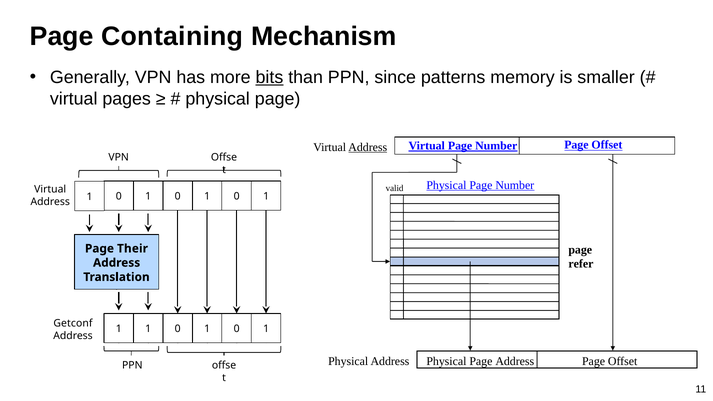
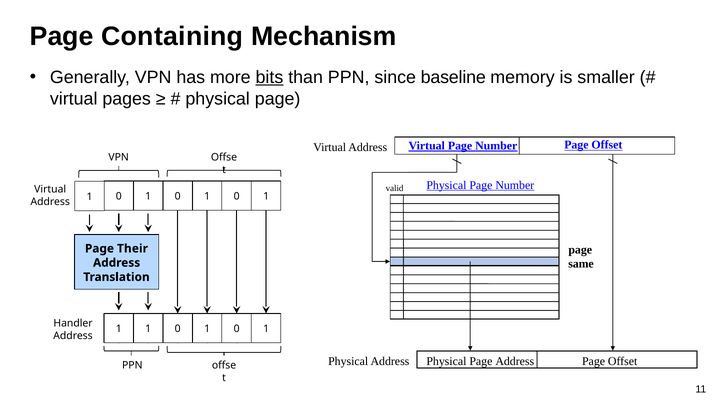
patterns: patterns -> baseline
Address at (368, 147) underline: present -> none
refer: refer -> same
Getconf: Getconf -> Handler
